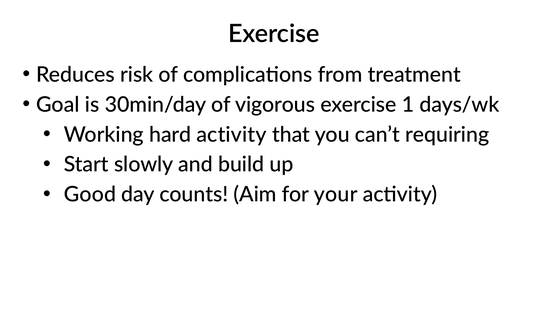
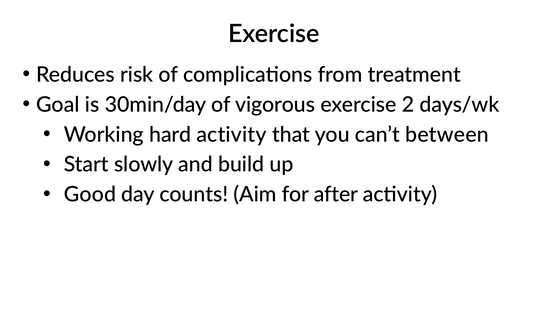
1: 1 -> 2
requiring: requiring -> between
your: your -> after
